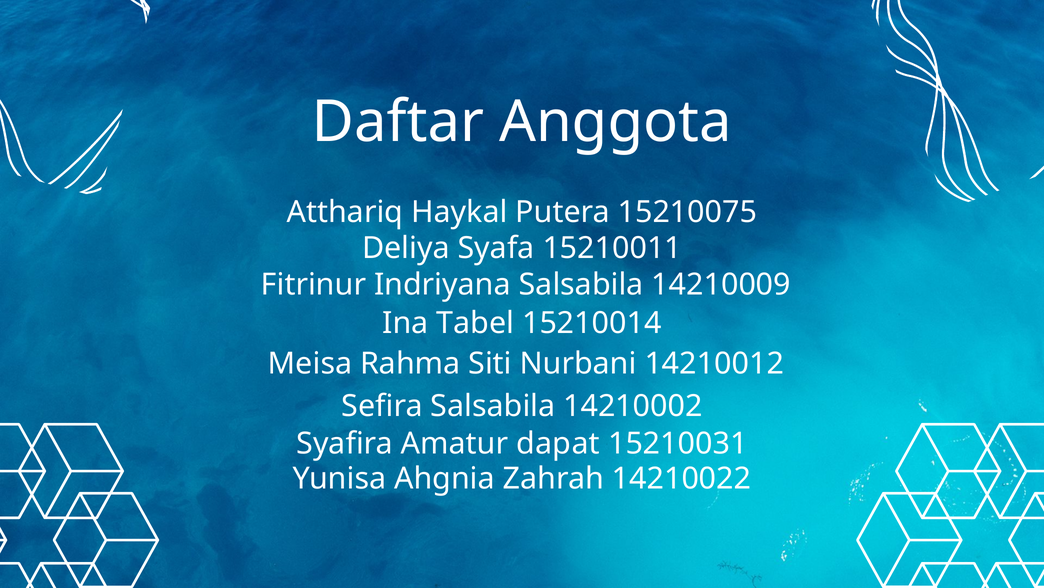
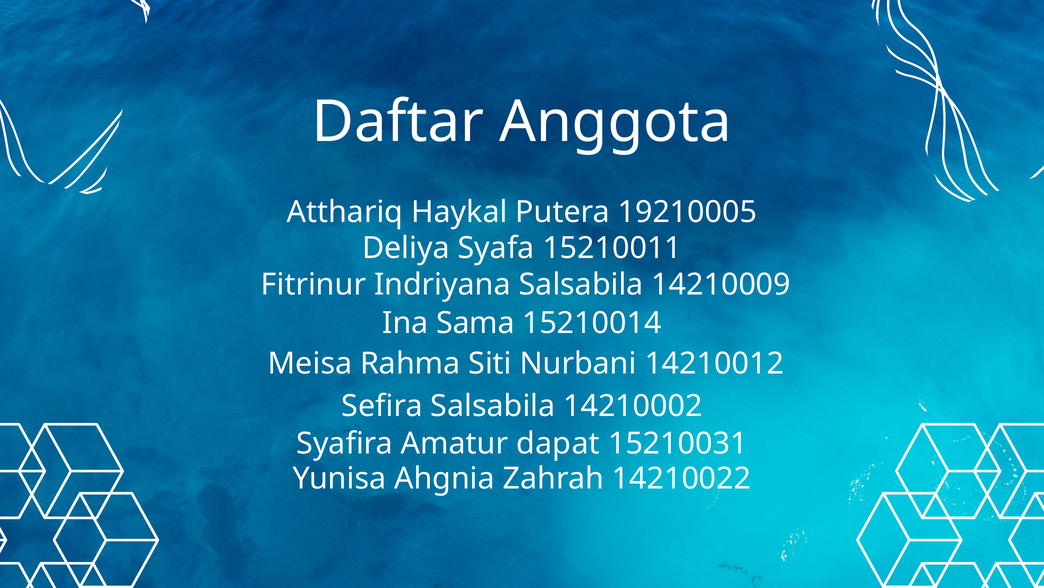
15210075: 15210075 -> 19210005
Tabel: Tabel -> Sama
